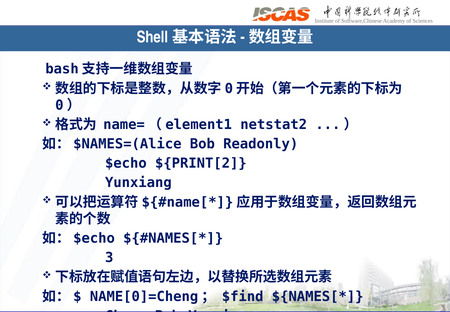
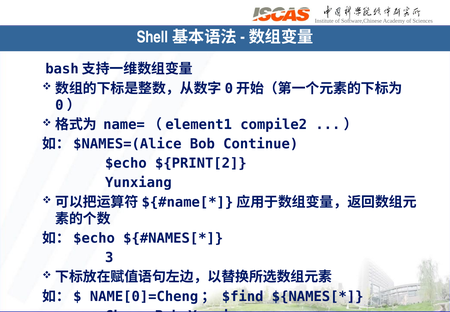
netstat2: netstat2 -> compile2
Readonly: Readonly -> Continue
